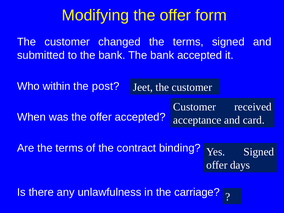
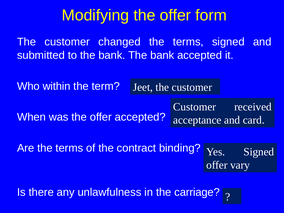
post: post -> term
days: days -> vary
